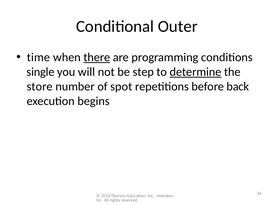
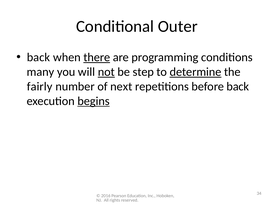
time at (38, 57): time -> back
single: single -> many
not underline: none -> present
store: store -> fairly
spot: spot -> next
begins underline: none -> present
